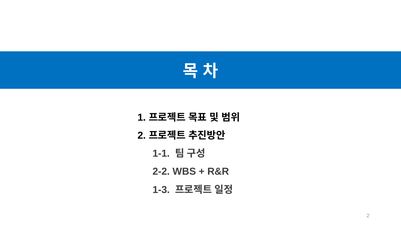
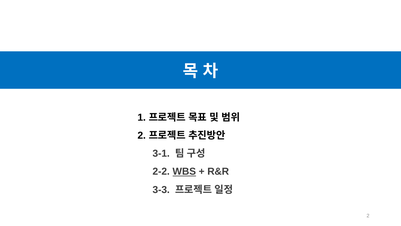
1-1: 1-1 -> 3-1
WBS underline: none -> present
1-3: 1-3 -> 3-3
